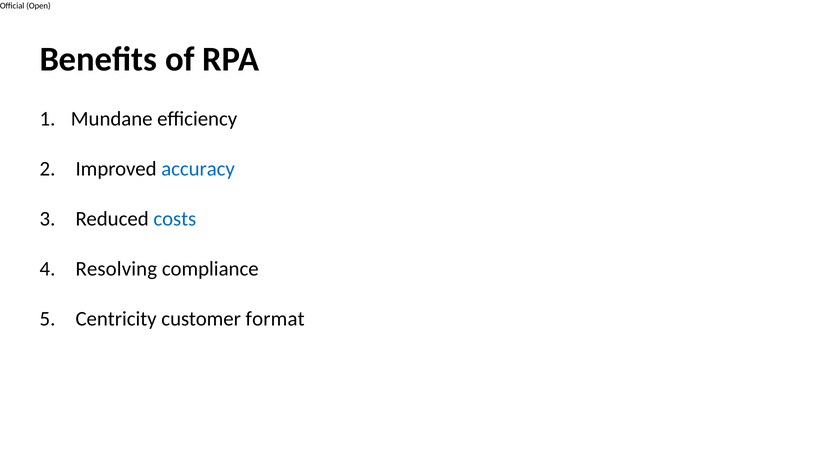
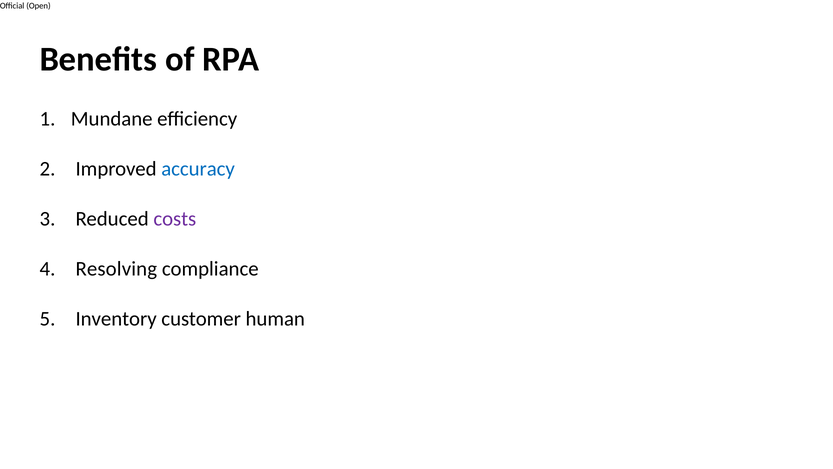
costs colour: blue -> purple
Centricity: Centricity -> Inventory
format: format -> human
